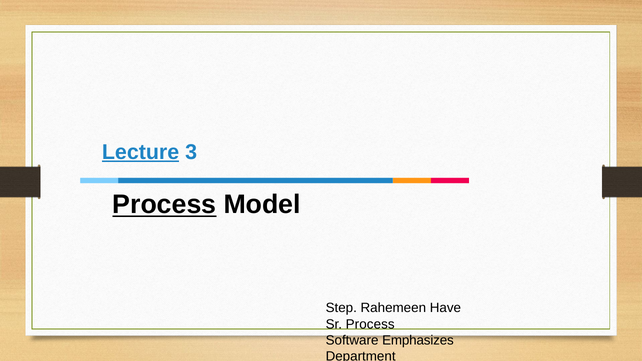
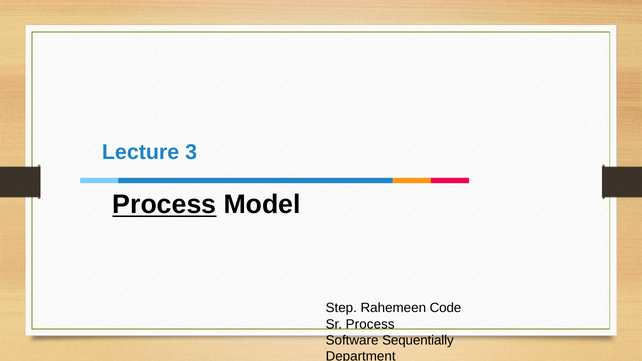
Lecture underline: present -> none
Have: Have -> Code
Emphasizes: Emphasizes -> Sequentially
